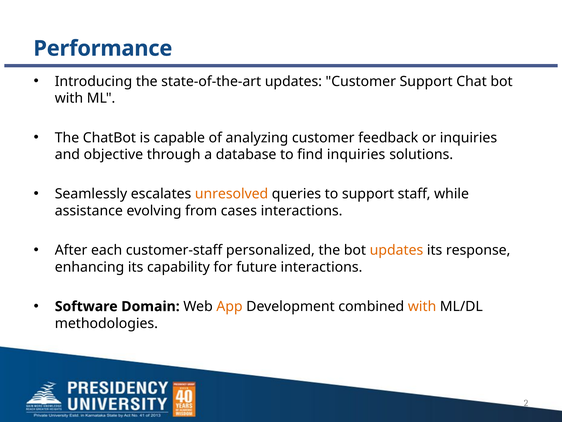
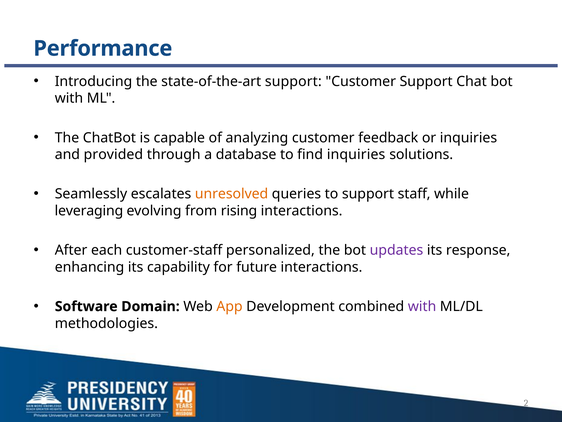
state-of-the-art updates: updates -> support
objective: objective -> provided
assistance: assistance -> leveraging
cases: cases -> rising
updates at (396, 250) colour: orange -> purple
with at (422, 306) colour: orange -> purple
